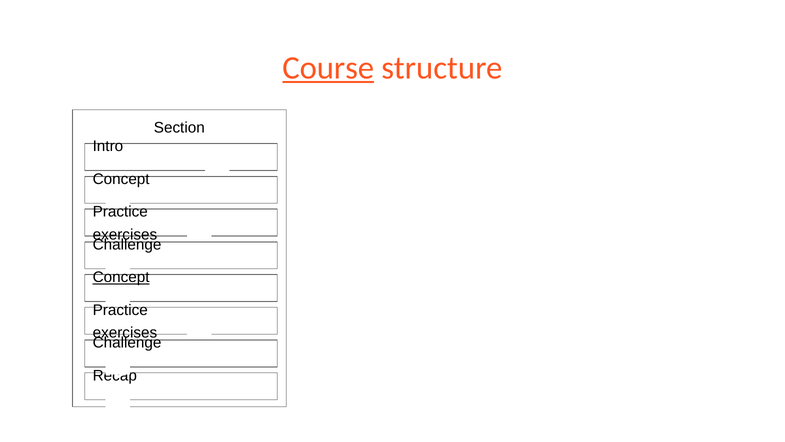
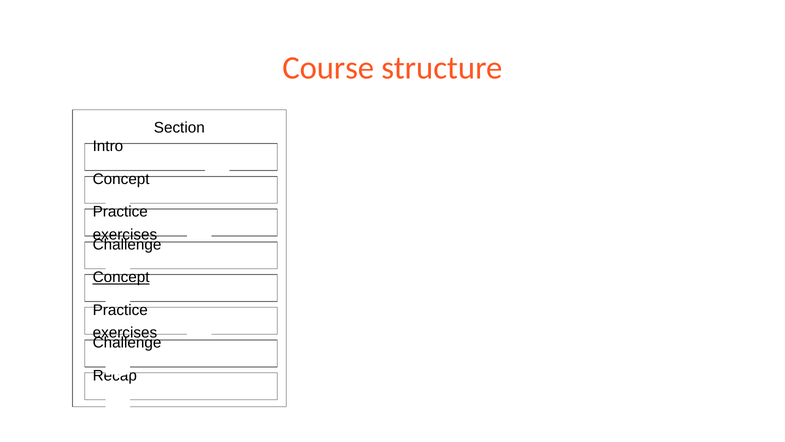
Course underline: present -> none
